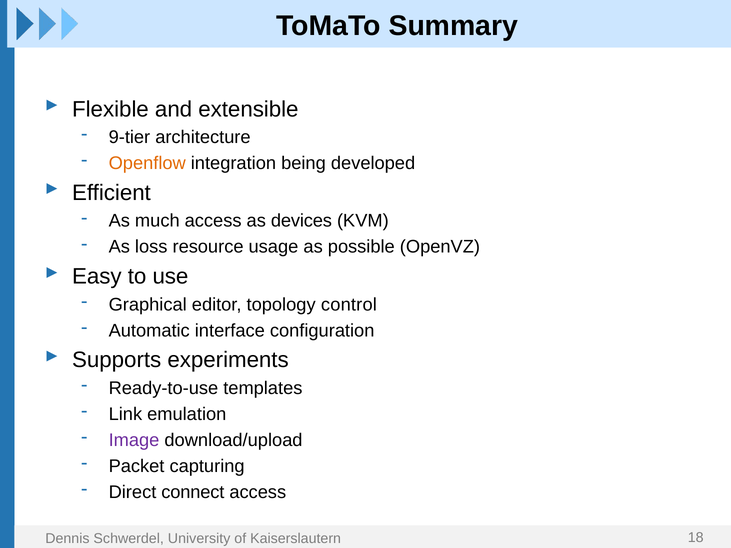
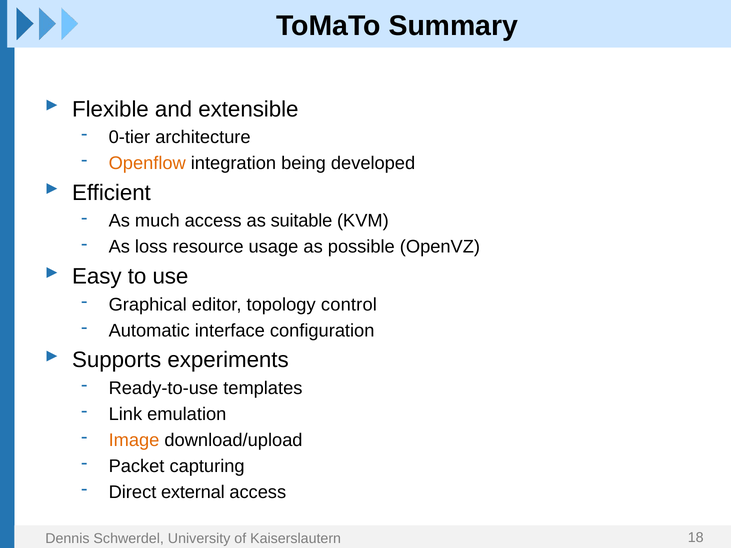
9-tier: 9-tier -> 0-tier
devices: devices -> suitable
Image colour: purple -> orange
connect: connect -> external
